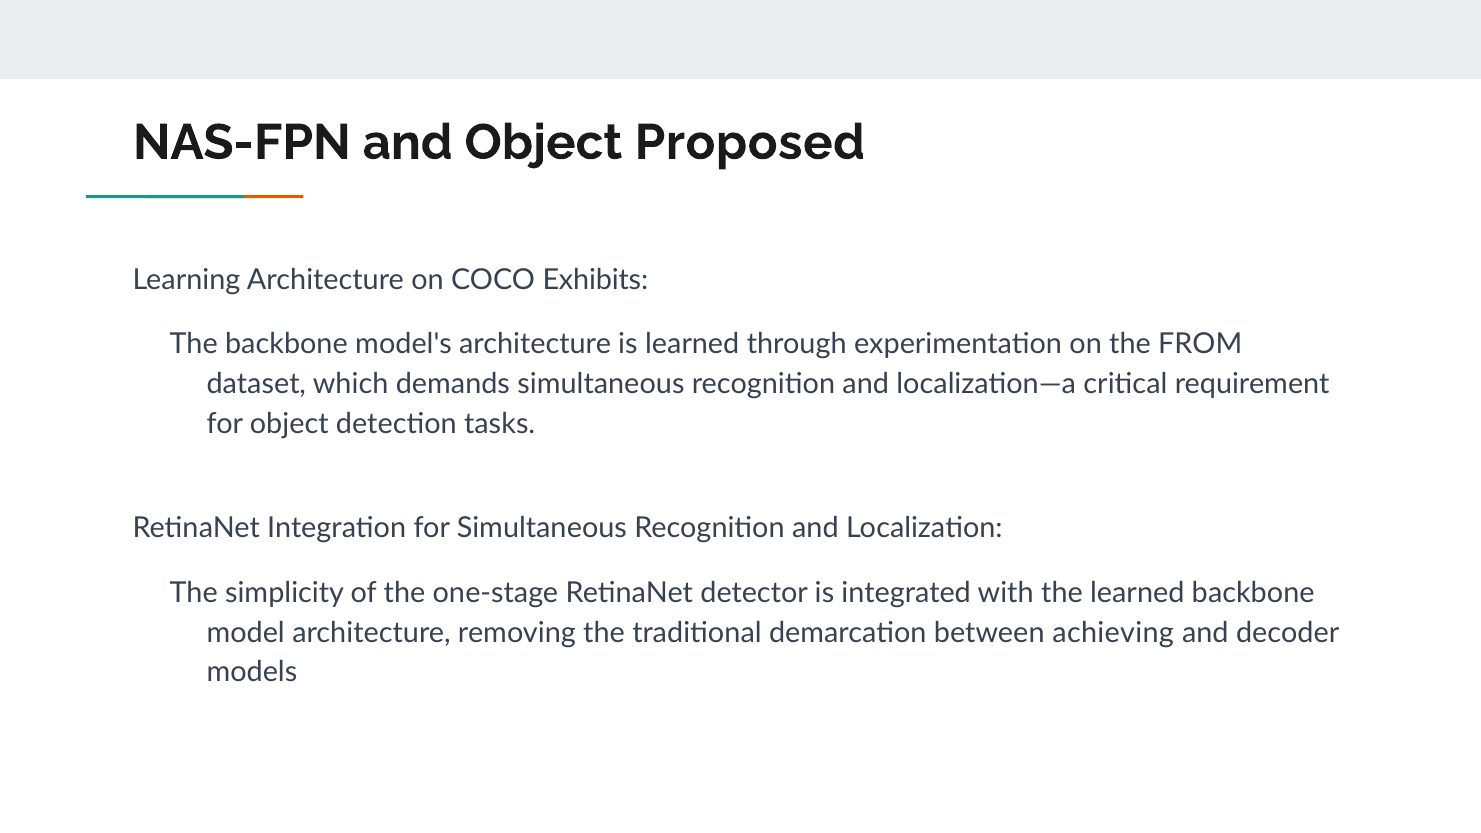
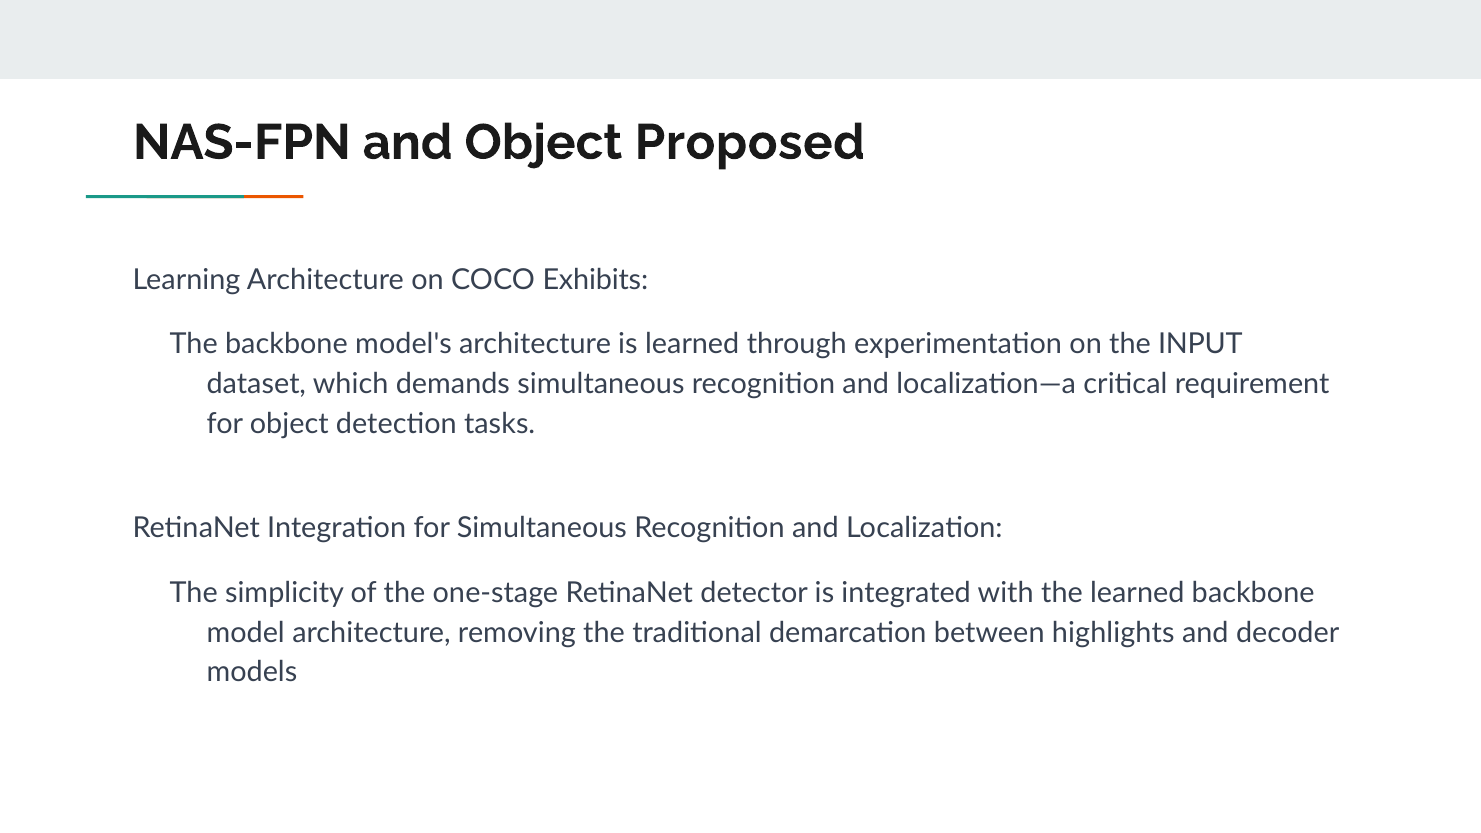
FROM: FROM -> INPUT
achieving: achieving -> highlights
